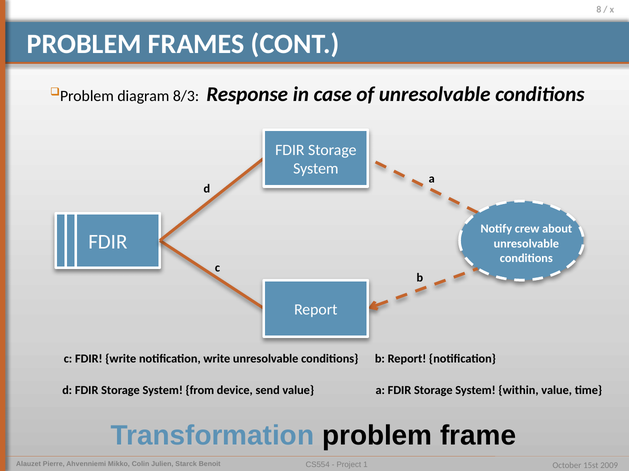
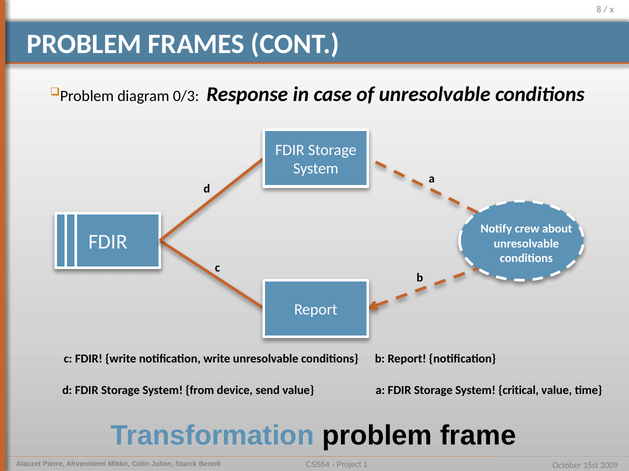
8/3: 8/3 -> 0/3
within: within -> critical
